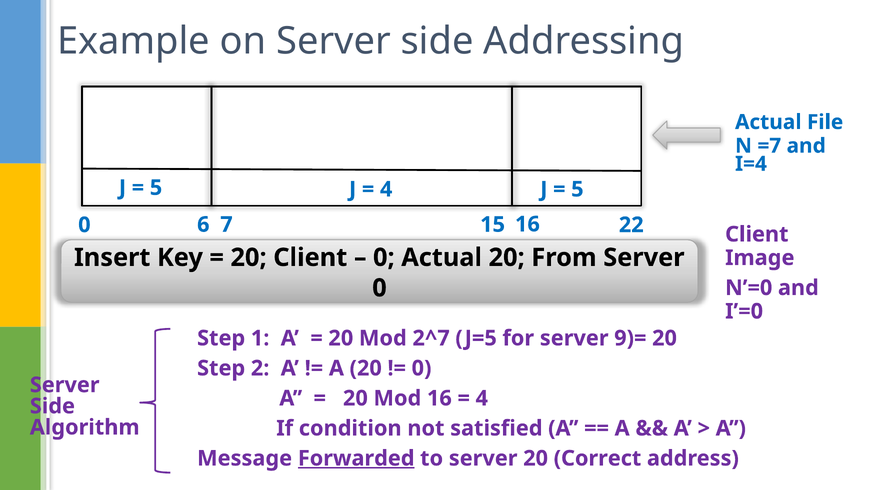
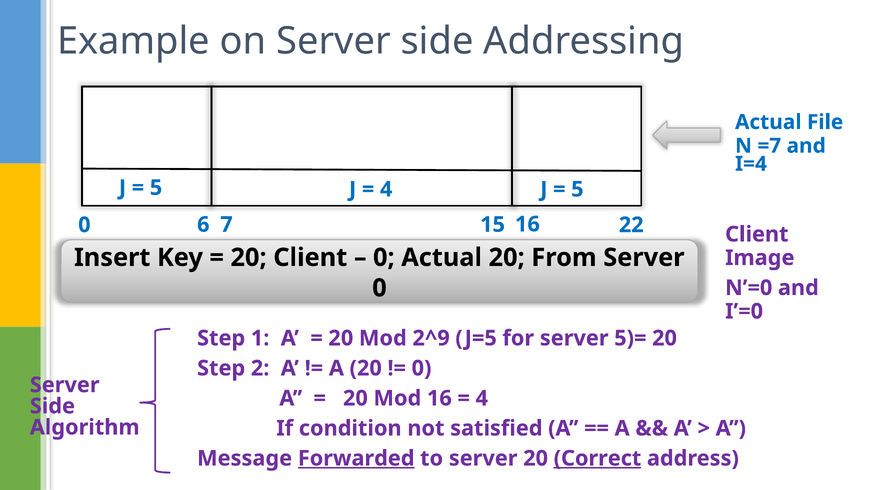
2^7: 2^7 -> 2^9
9)=: 9)= -> 5)=
Correct underline: none -> present
